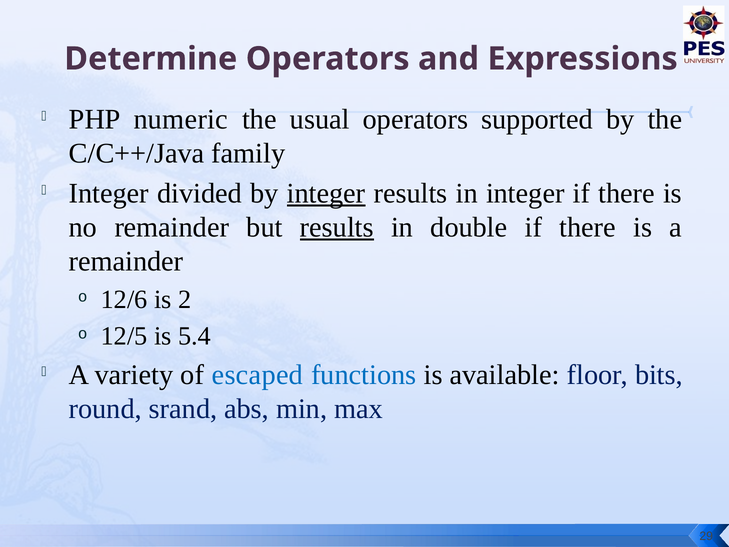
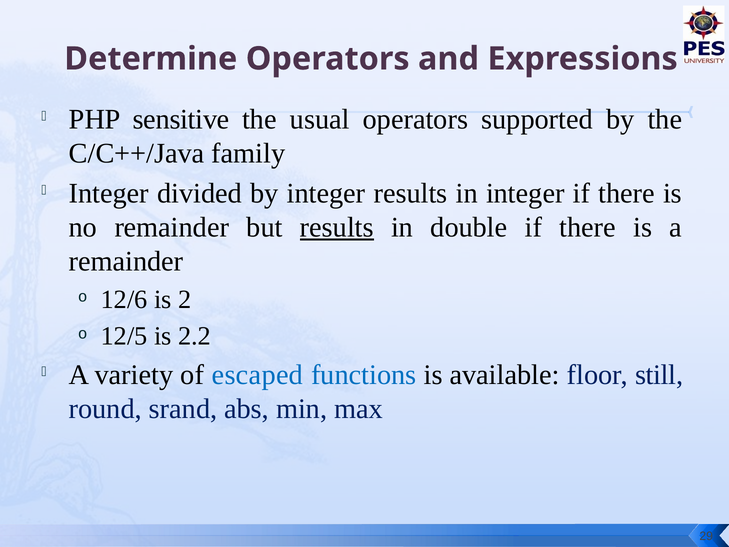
numeric: numeric -> sensitive
integer at (326, 193) underline: present -> none
5.4: 5.4 -> 2.2
bits: bits -> still
